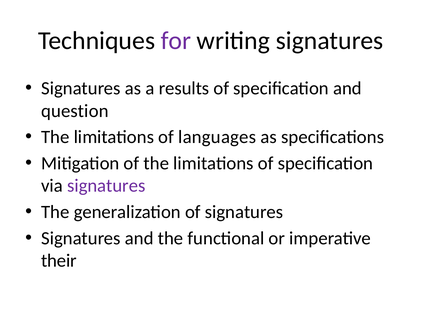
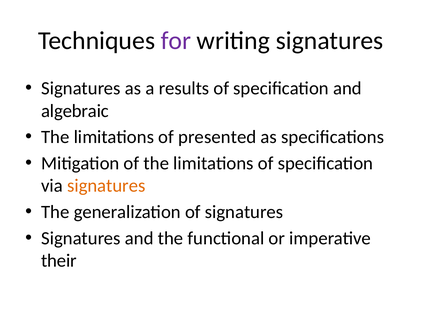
question: question -> algebraic
languages: languages -> presented
signatures at (106, 186) colour: purple -> orange
